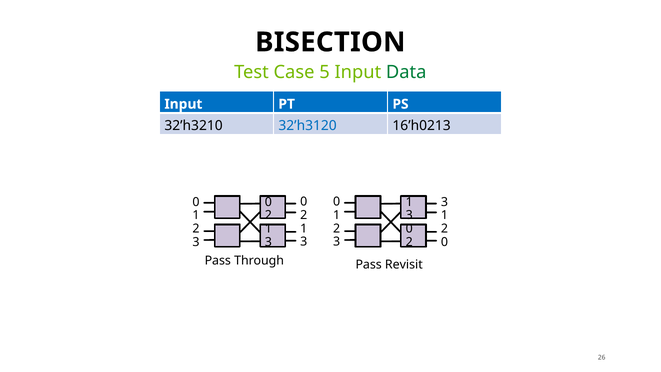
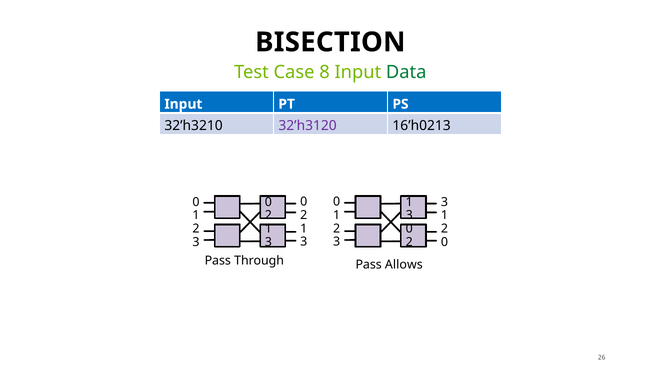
5: 5 -> 8
32’h3120 colour: blue -> purple
Revisit: Revisit -> Allows
